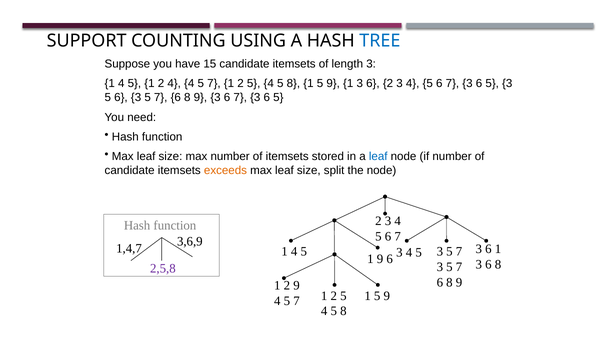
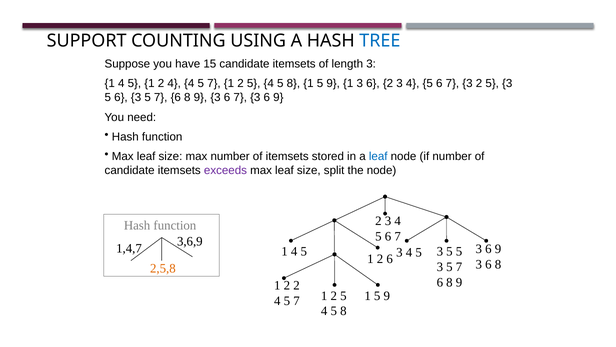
6 at (479, 84): 6 -> 2
5 at (278, 97): 5 -> 9
exceeds colour: orange -> purple
1 at (498, 249): 1 -> 9
5 3 5 7: 7 -> 5
9 at (380, 259): 9 -> 2
2,5,8 colour: purple -> orange
2 9: 9 -> 2
